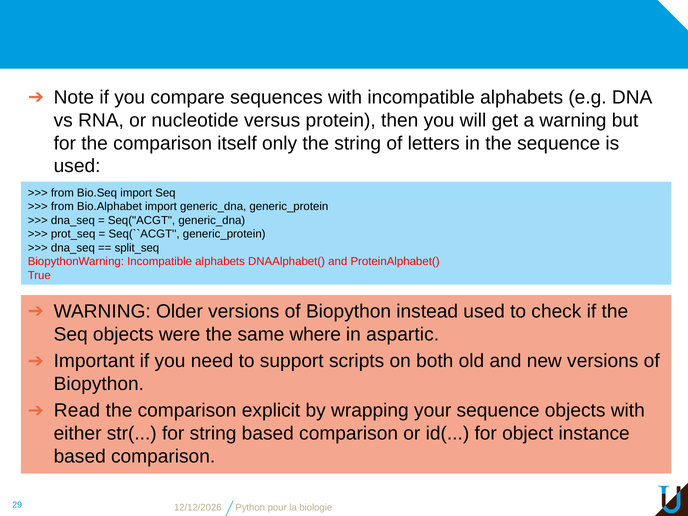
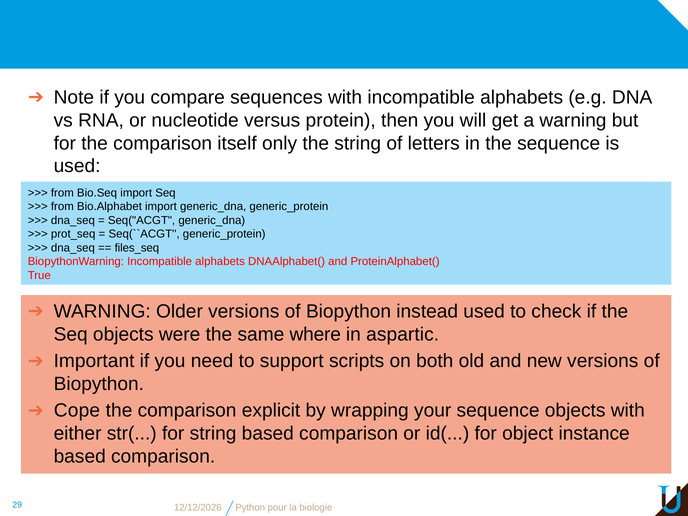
split_seq: split_seq -> files_seq
Read: Read -> Cope
